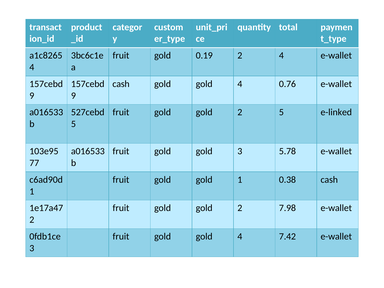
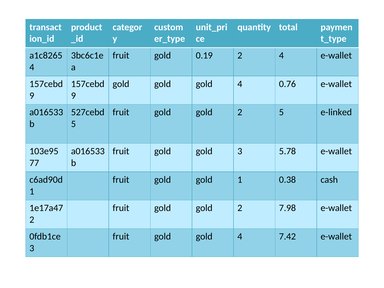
cash at (121, 84): cash -> gold
